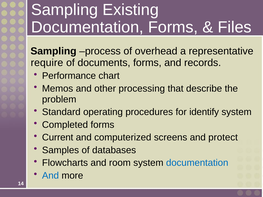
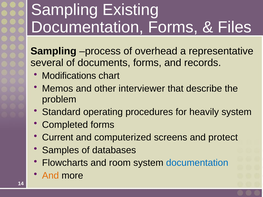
require: require -> several
Performance: Performance -> Modifications
processing: processing -> interviewer
identify: identify -> heavily
And at (50, 176) colour: blue -> orange
